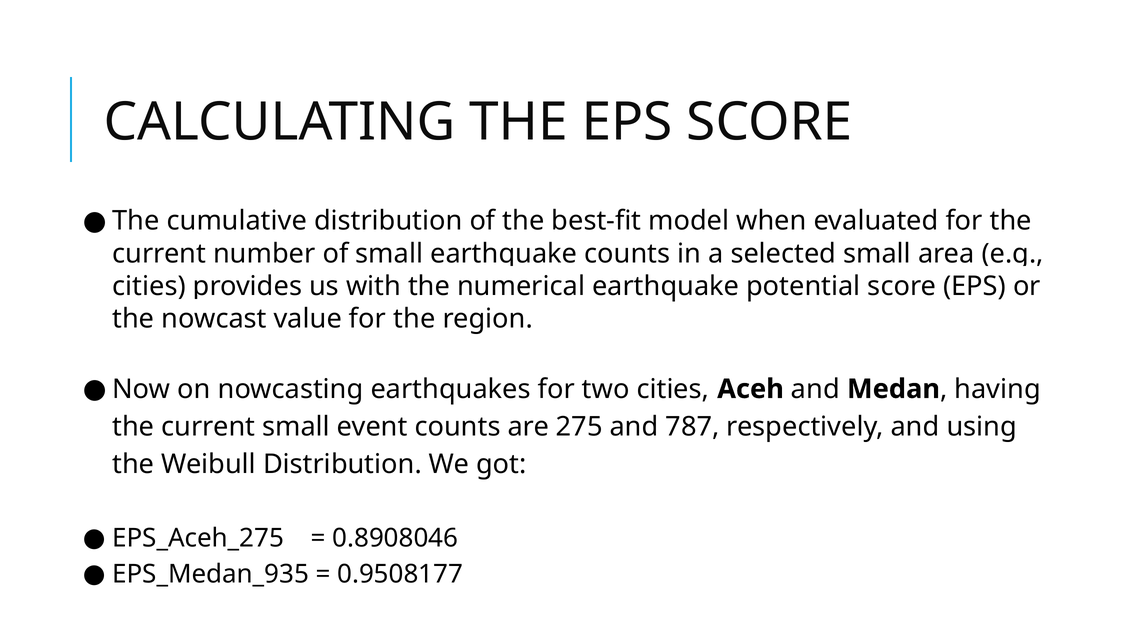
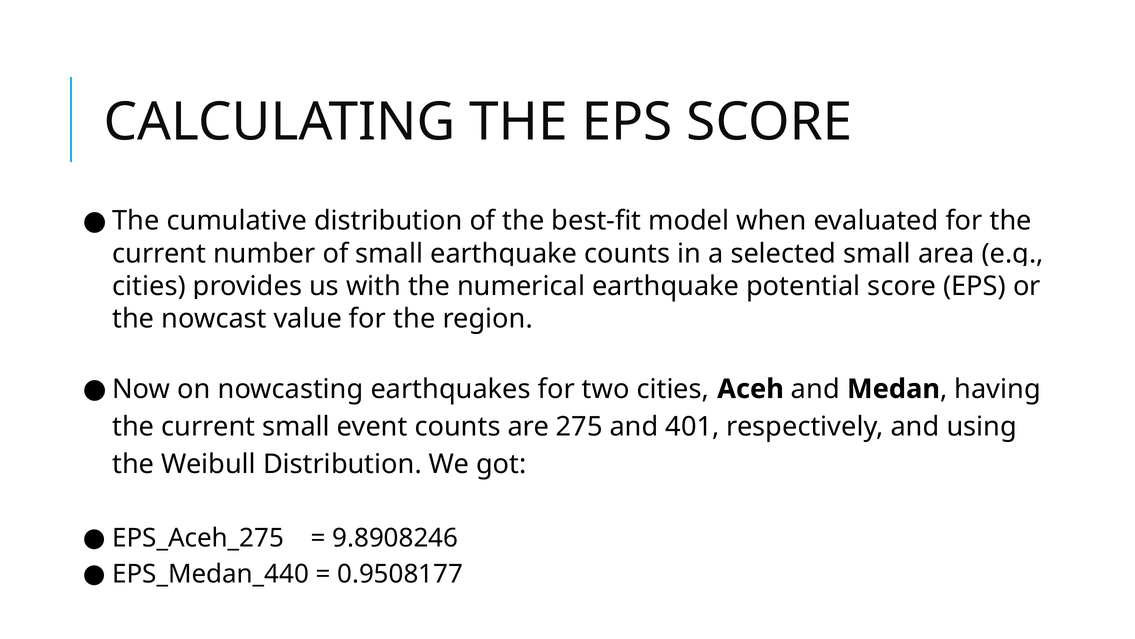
787: 787 -> 401
0.8908046: 0.8908046 -> 9.8908246
EPS_Medan_935: EPS_Medan_935 -> EPS_Medan_440
